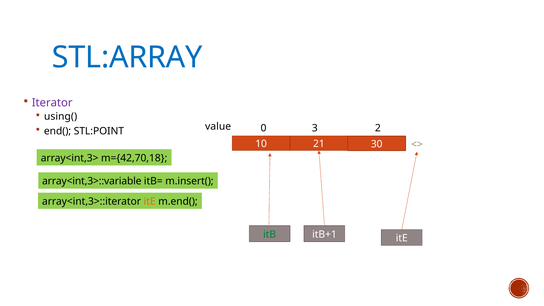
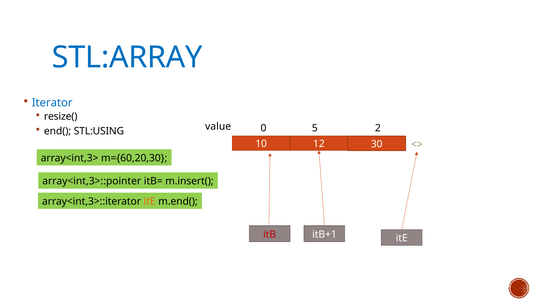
Iterator colour: purple -> blue
using(: using( -> resize(
3: 3 -> 5
STL:POINT: STL:POINT -> STL:USING
21: 21 -> 12
m={42,70,18: m={42,70,18 -> m={60,20,30
array<int,3>::variable: array<int,3>::variable -> array<int,3>::pointer
itB colour: green -> red
